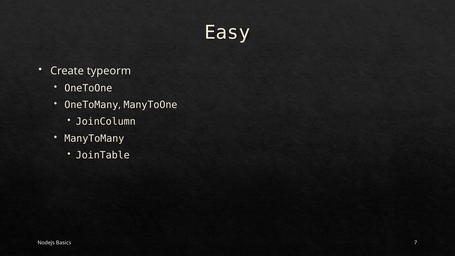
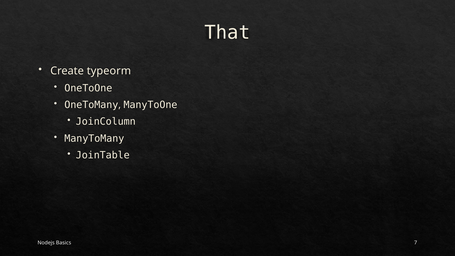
Easy: Easy -> That
